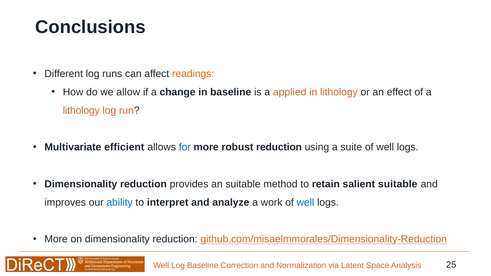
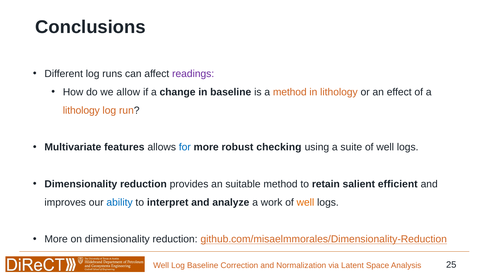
readings colour: orange -> purple
a applied: applied -> method
efficient: efficient -> features
robust reduction: reduction -> checking
salient suitable: suitable -> efficient
well at (305, 203) colour: blue -> orange
